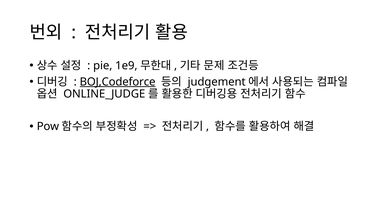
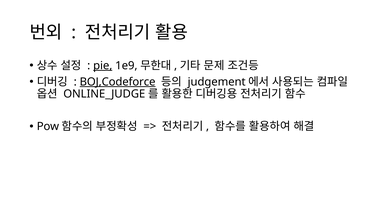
pie underline: none -> present
